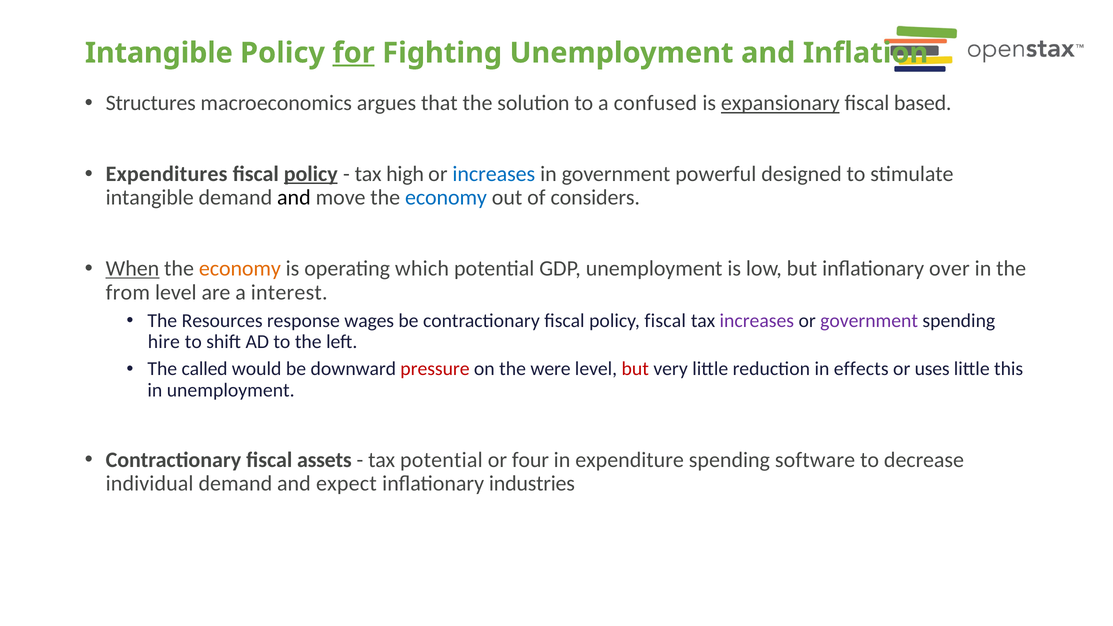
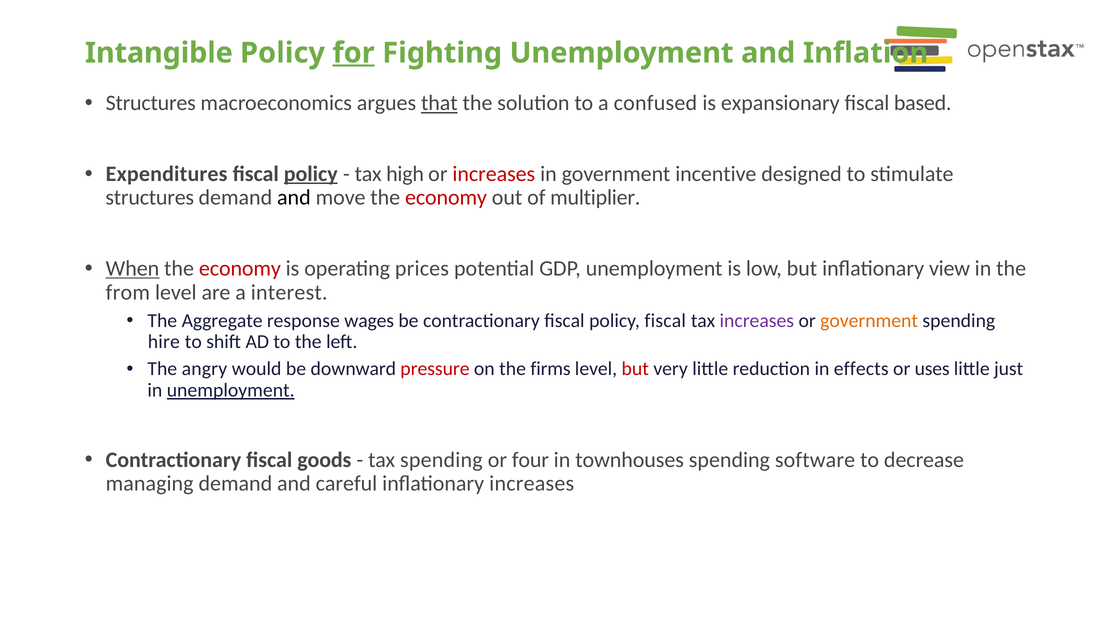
that underline: none -> present
expansionary underline: present -> none
increases at (494, 174) colour: blue -> red
powerful: powerful -> incentive
intangible at (150, 198): intangible -> structures
economy at (446, 198) colour: blue -> red
considers: considers -> multiplier
economy at (240, 268) colour: orange -> red
which: which -> prices
over: over -> view
Resources: Resources -> Aggregate
government at (869, 321) colour: purple -> orange
called: called -> angry
were: were -> firms
this: this -> just
unemployment at (231, 390) underline: none -> present
assets: assets -> goods
tax potential: potential -> spending
expenditure: expenditure -> townhouses
individual: individual -> managing
expect: expect -> careful
inflationary industries: industries -> increases
